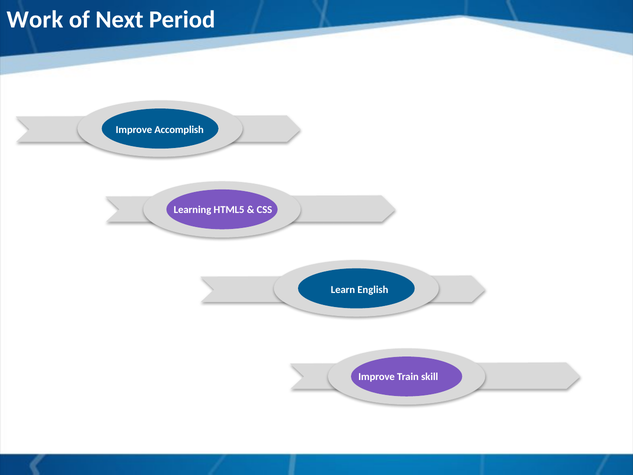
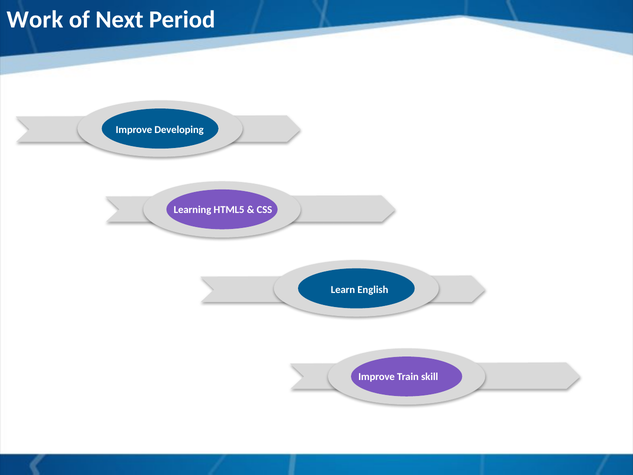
Accomplish: Accomplish -> Developing
